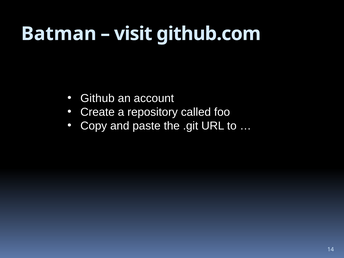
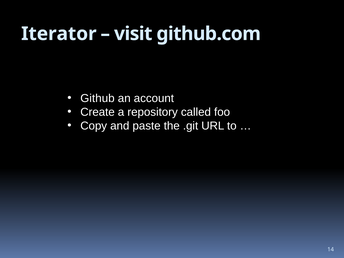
Batman: Batman -> Iterator
